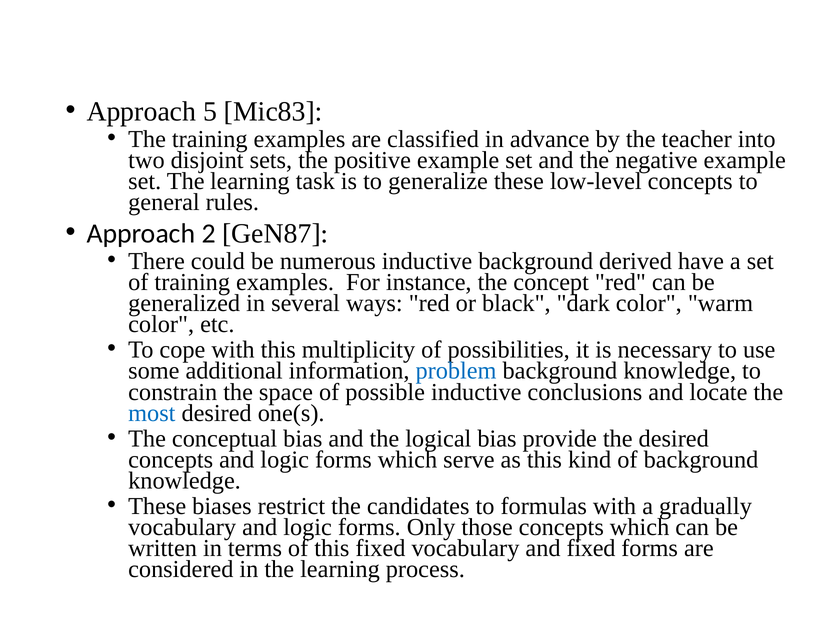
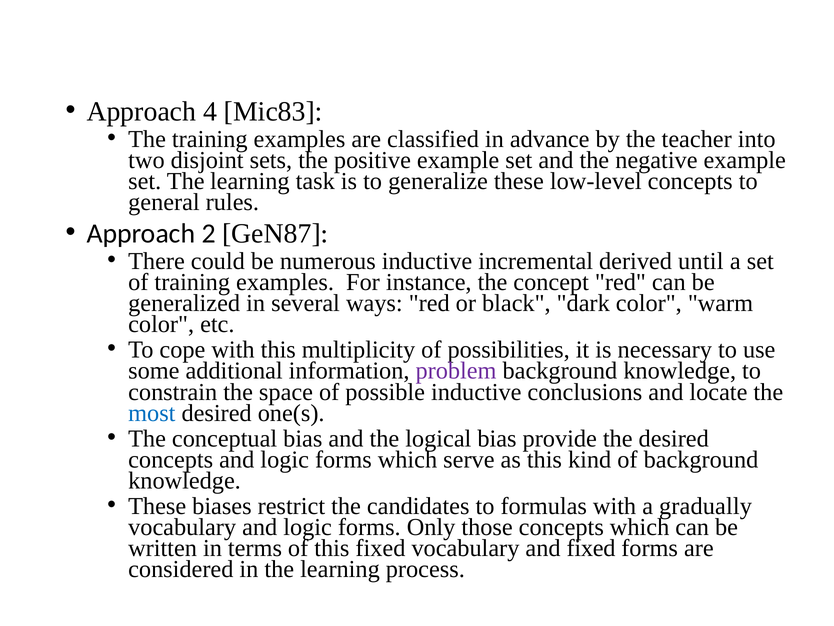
5: 5 -> 4
inductive background: background -> incremental
have: have -> until
problem colour: blue -> purple
